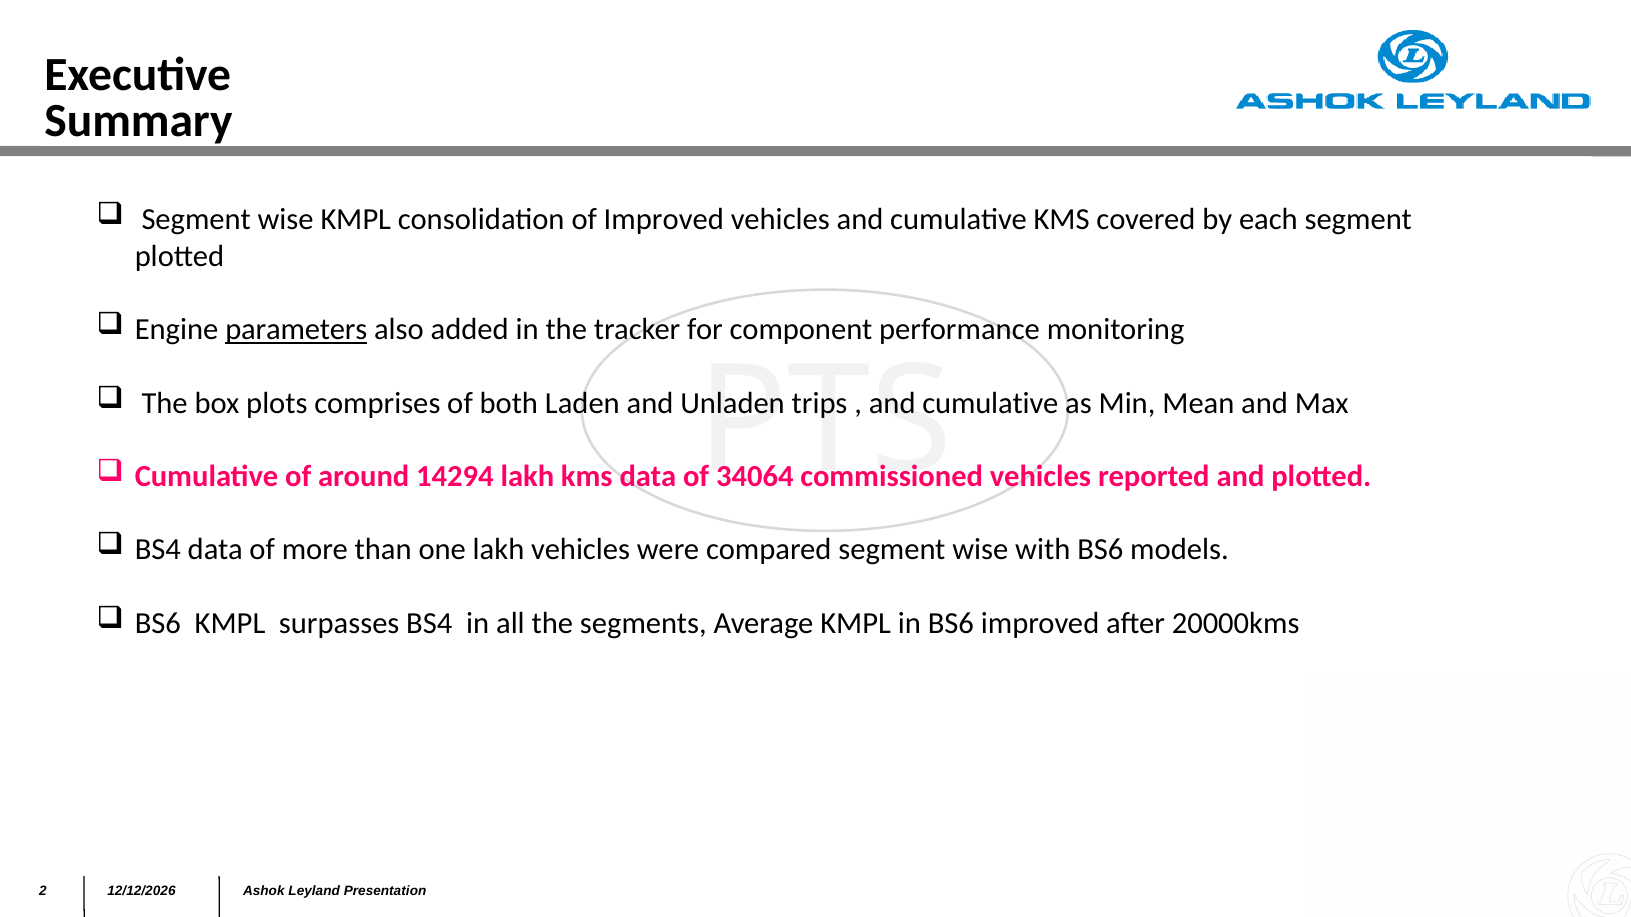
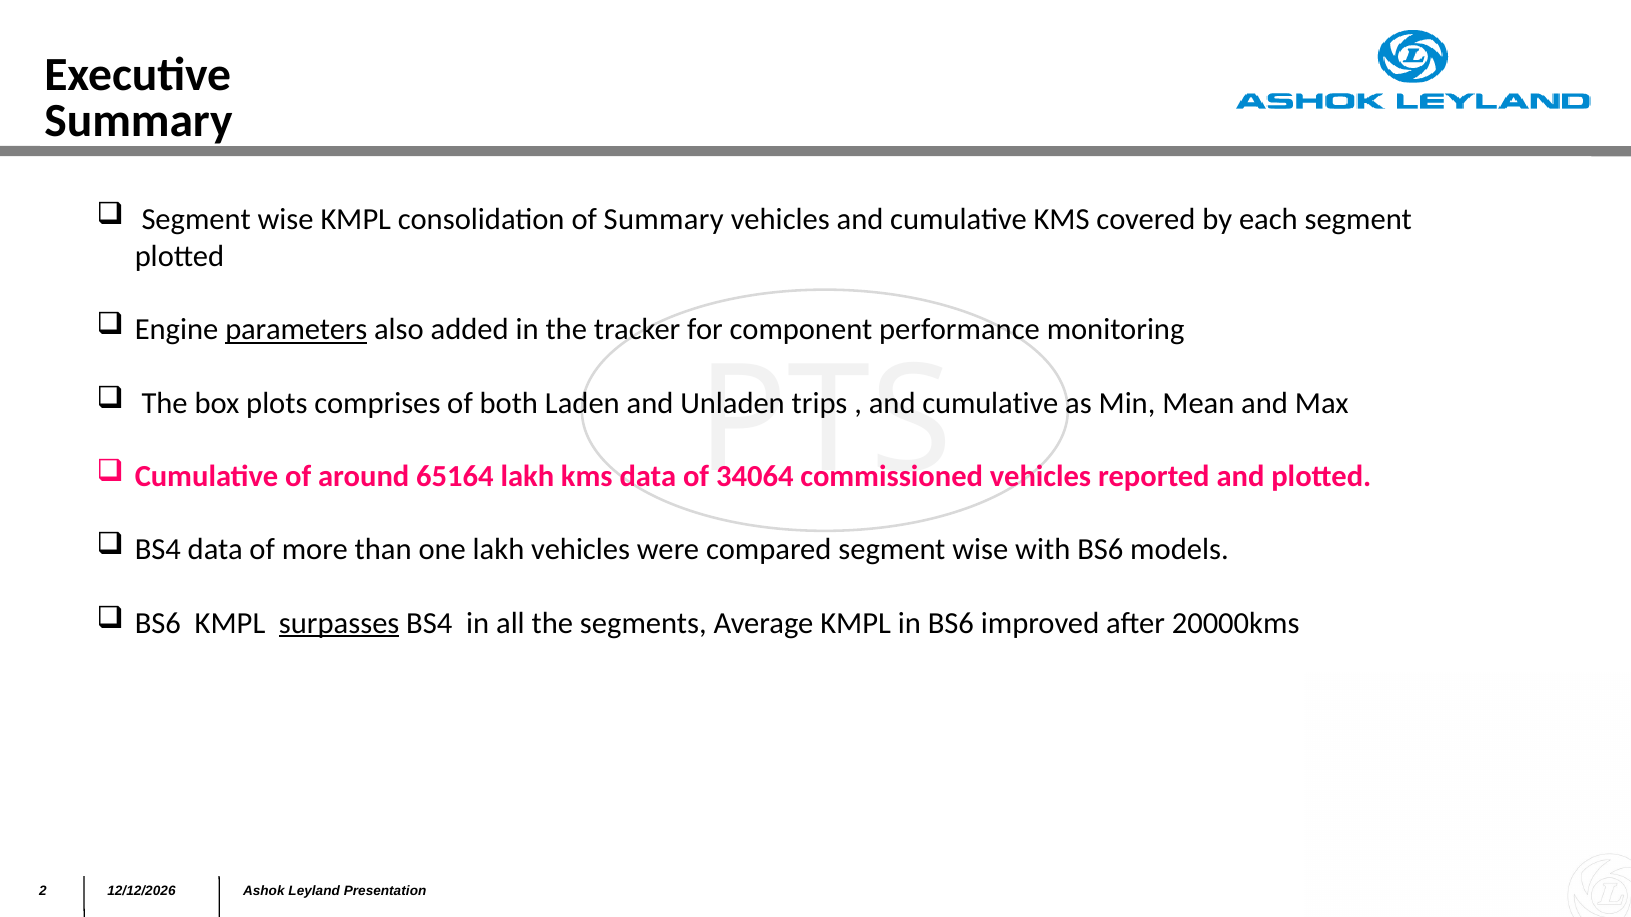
of Improved: Improved -> Summary
14294: 14294 -> 65164
surpasses underline: none -> present
